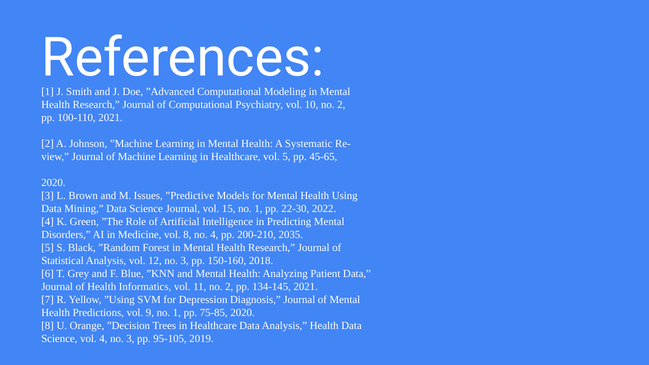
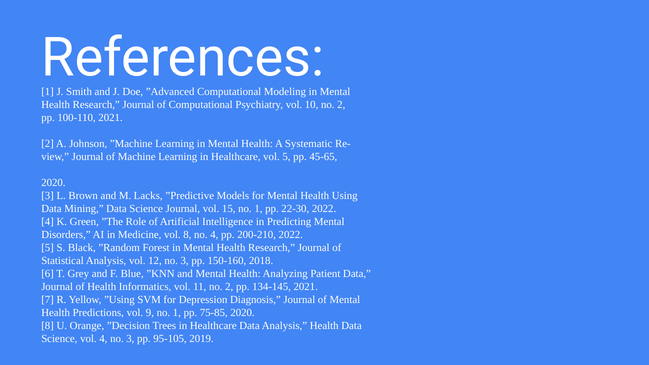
Issues: Issues -> Lacks
200-210 2035: 2035 -> 2022
